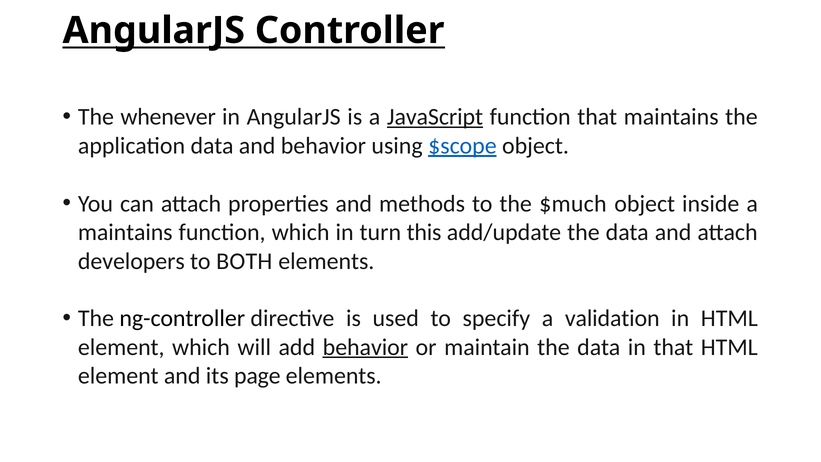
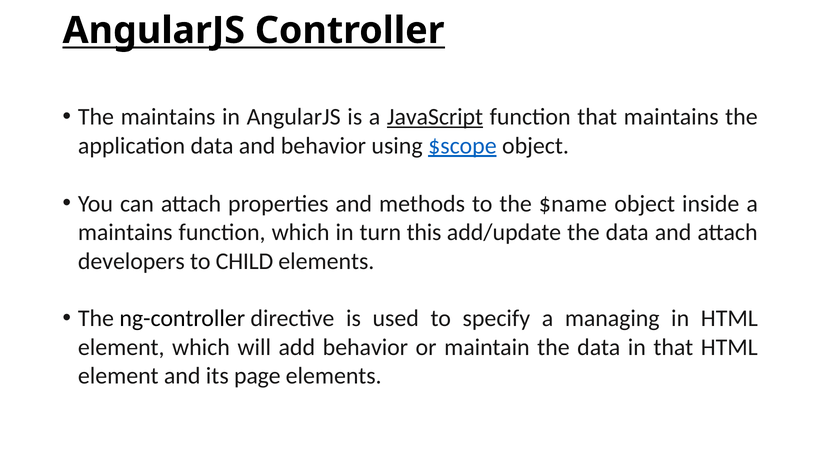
The whenever: whenever -> maintains
$much: $much -> $name
BOTH: BOTH -> CHILD
validation: validation -> managing
behavior at (365, 347) underline: present -> none
